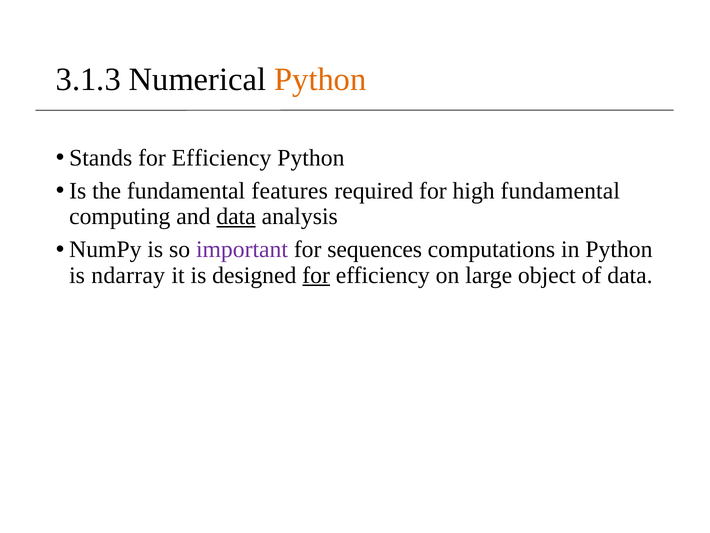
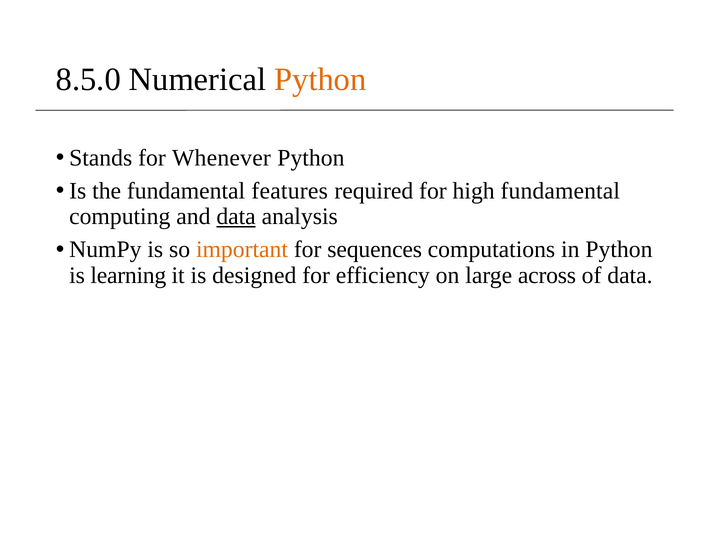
3.1.3: 3.1.3 -> 8.5.0
Stands for Efficiency: Efficiency -> Whenever
important colour: purple -> orange
ndarray: ndarray -> learning
for at (316, 275) underline: present -> none
object: object -> across
